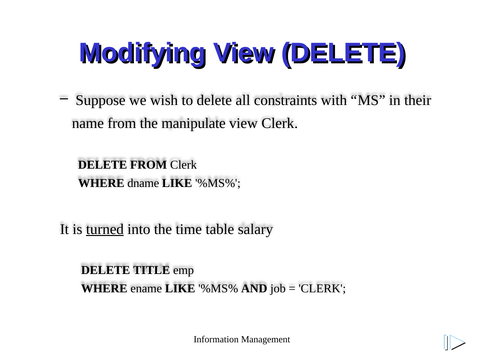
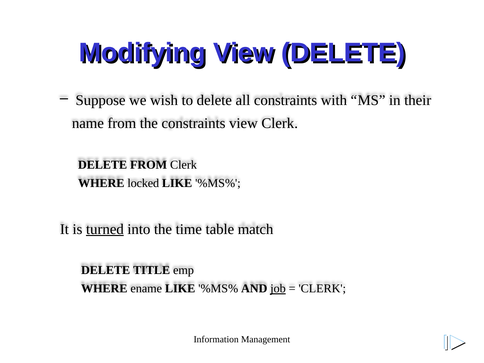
the manipulate: manipulate -> constraints
dname: dname -> locked
salary: salary -> match
job underline: none -> present
